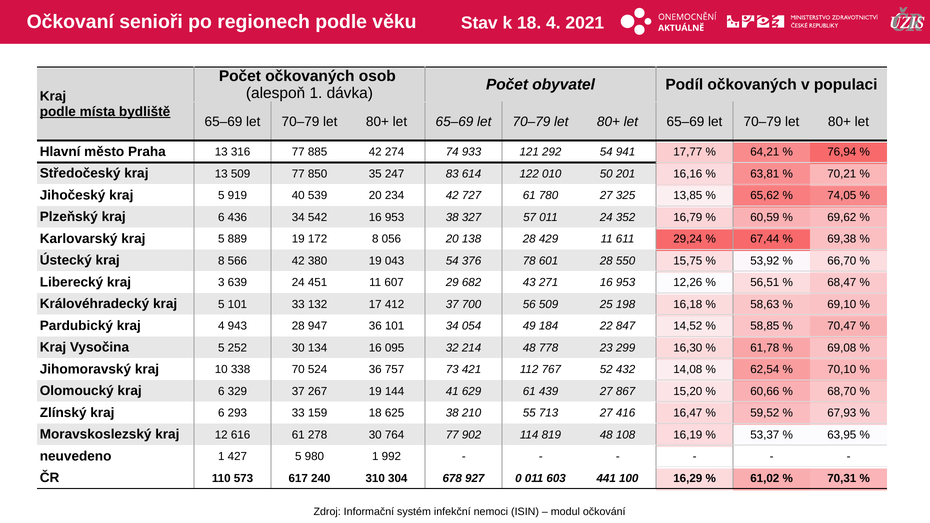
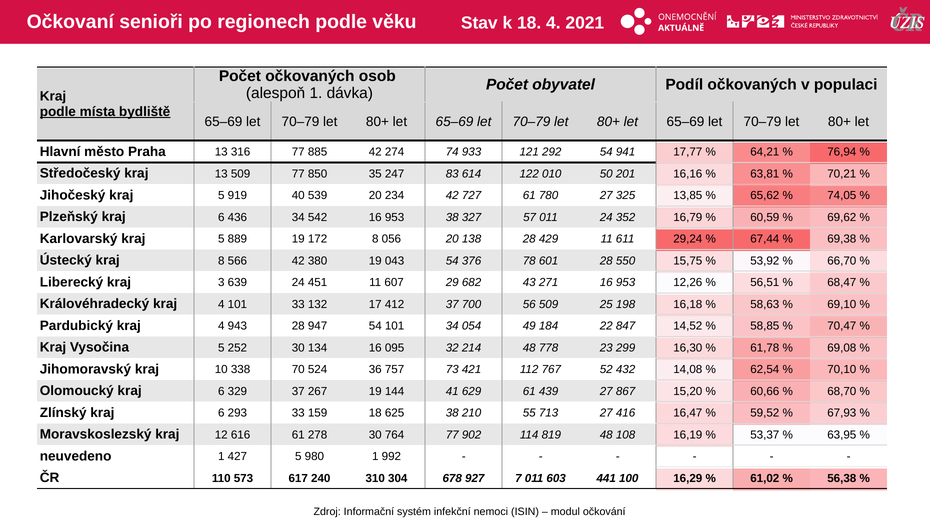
Královéhradecký kraj 5: 5 -> 4
947 36: 36 -> 54
0: 0 -> 7
70,31: 70,31 -> 56,38
